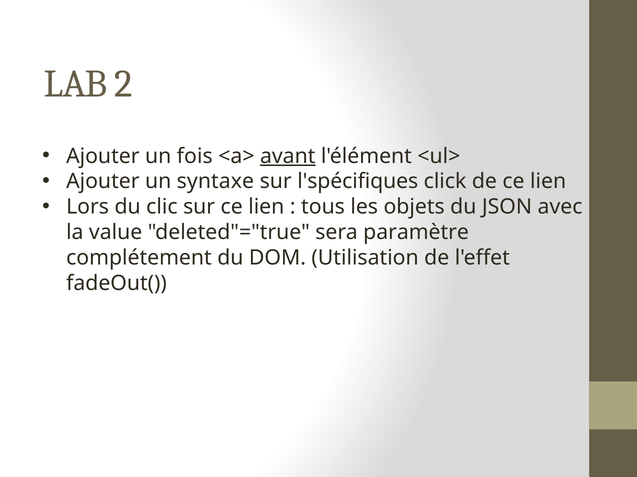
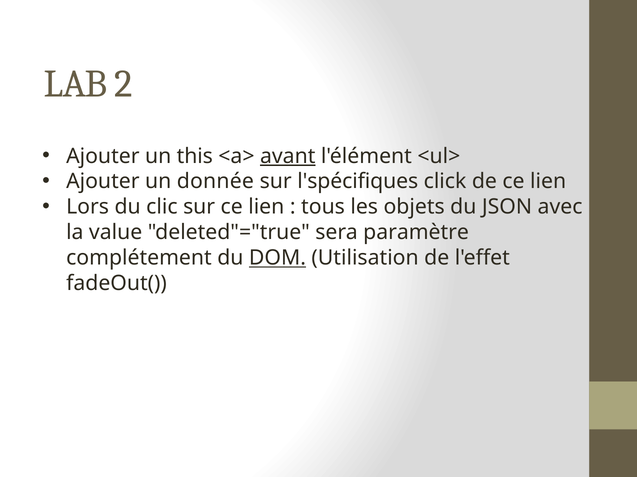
fois: fois -> this
syntaxe: syntaxe -> donnée
DOM underline: none -> present
